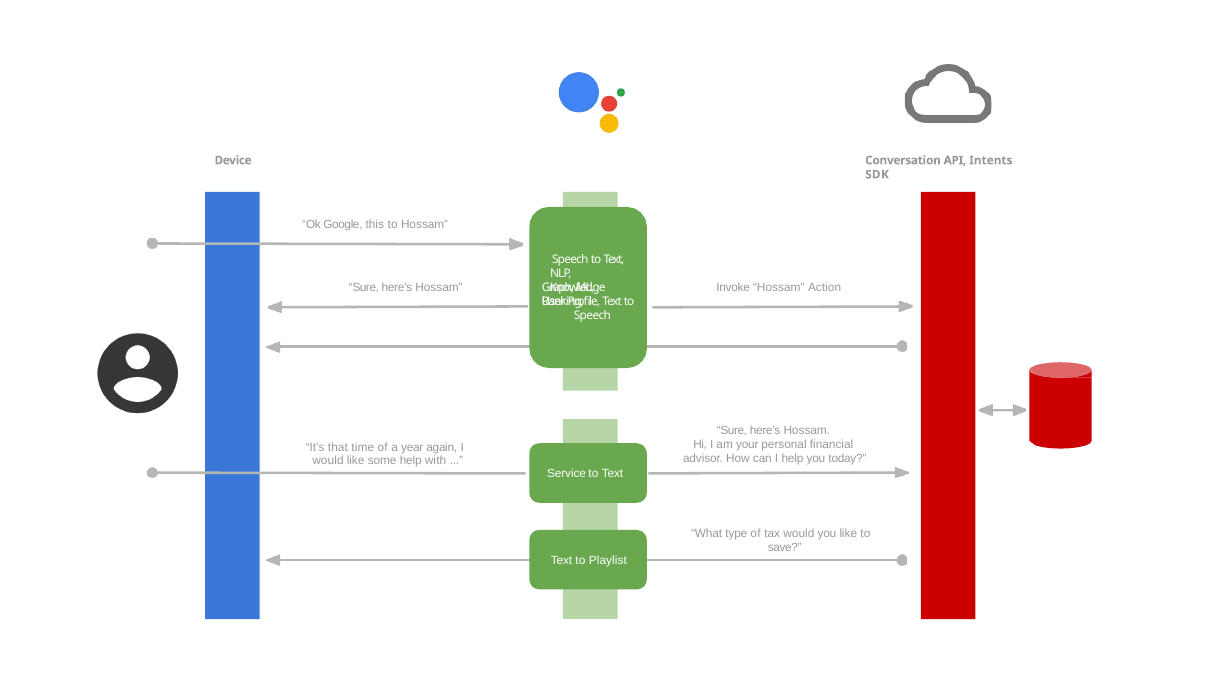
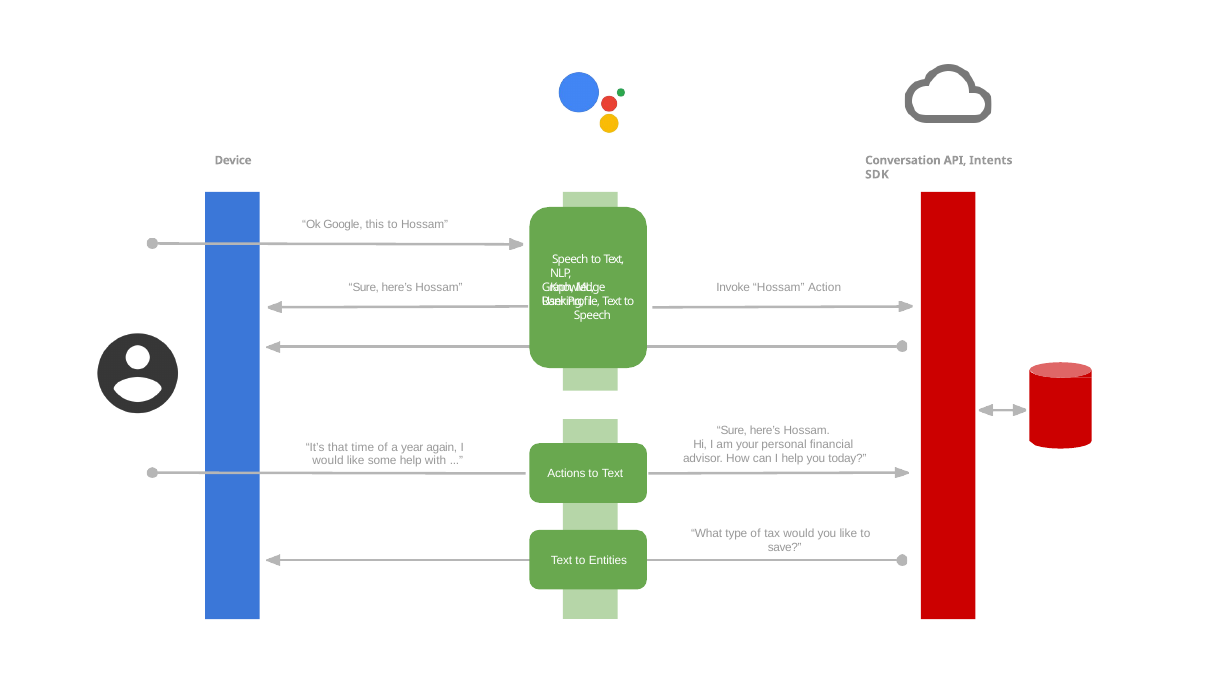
Service: Service -> Actions
Playlist: Playlist -> Entities
